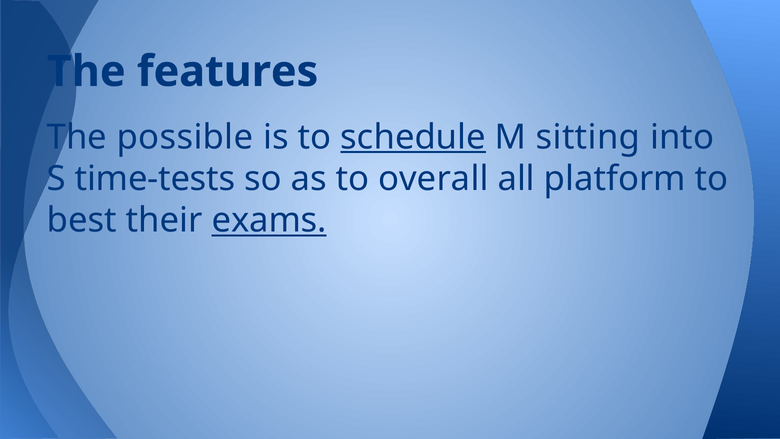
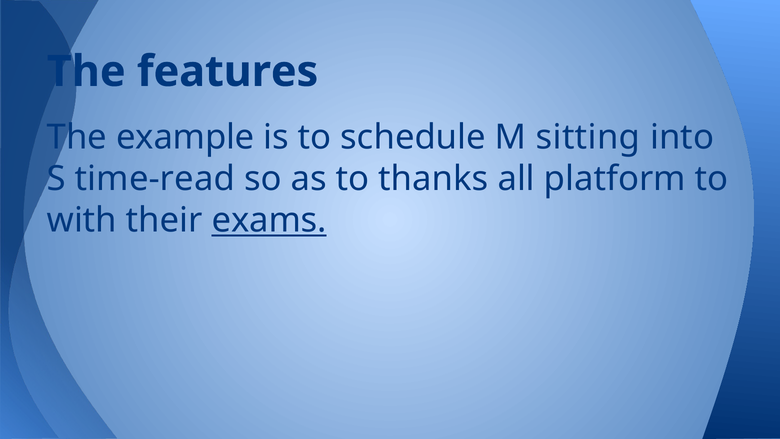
possible: possible -> example
schedule underline: present -> none
time-tests: time-tests -> time-read
overall: overall -> thanks
best: best -> with
